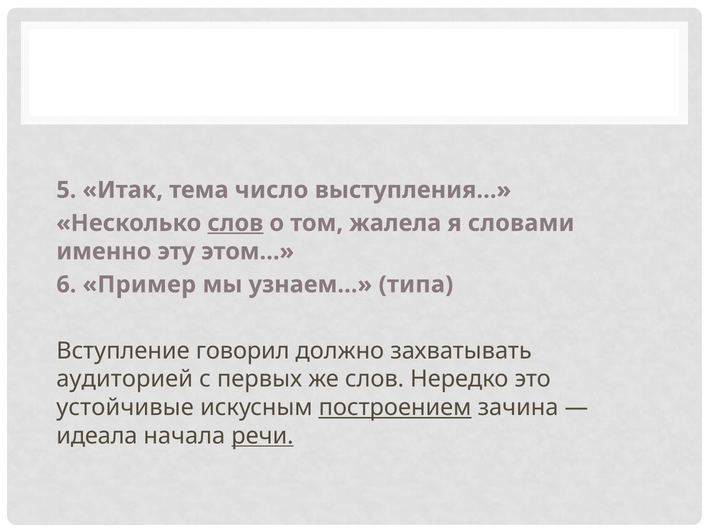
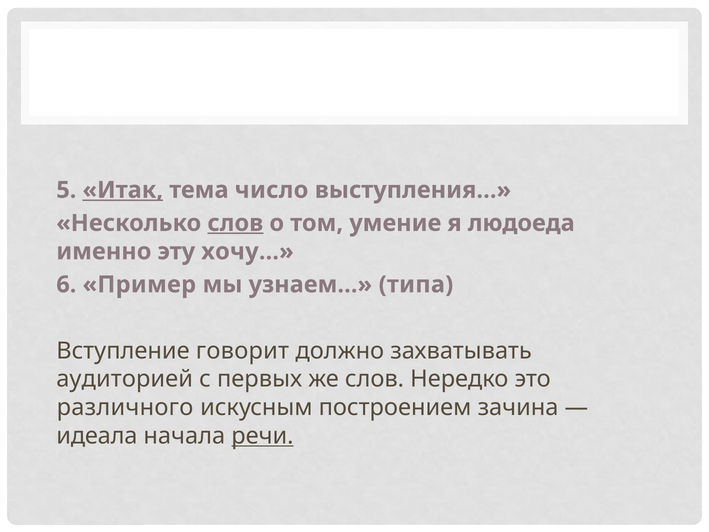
Итак underline: none -> present
жалела: жалела -> умение
словами: словами -> людоеда
этом…: этом… -> хочу…
говорил: говорил -> говорит
устойчивые: устойчивые -> различного
построением underline: present -> none
